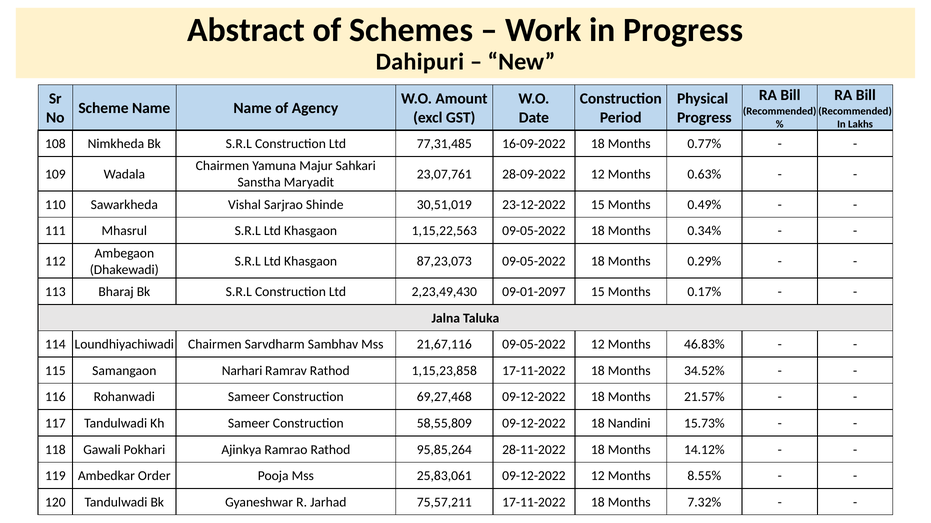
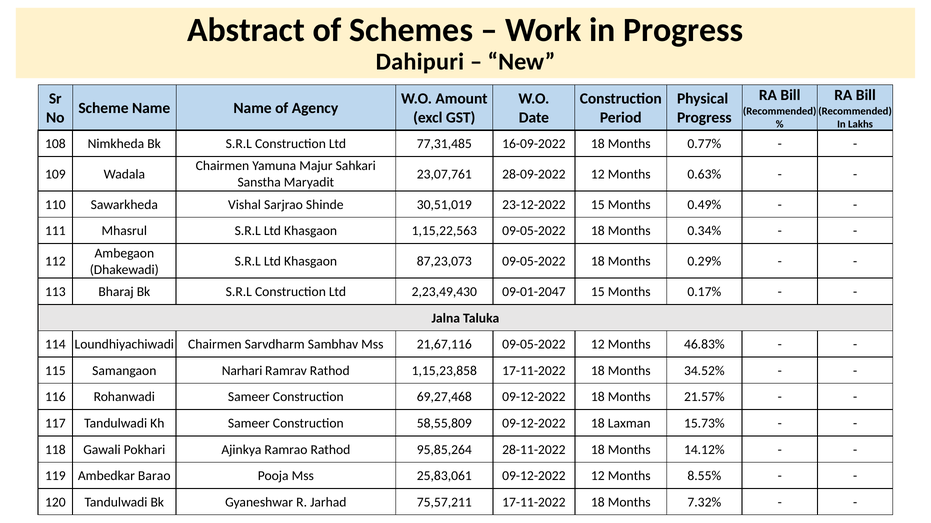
09-01-2097: 09-01-2097 -> 09-01-2047
Nandini: Nandini -> Laxman
Order: Order -> Barao
